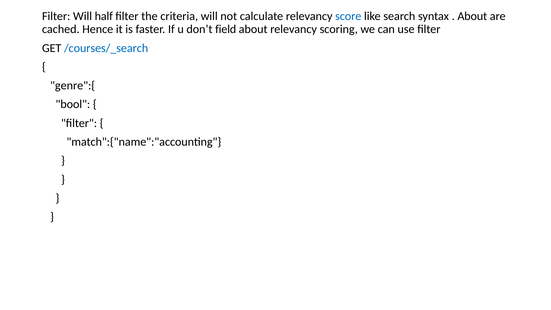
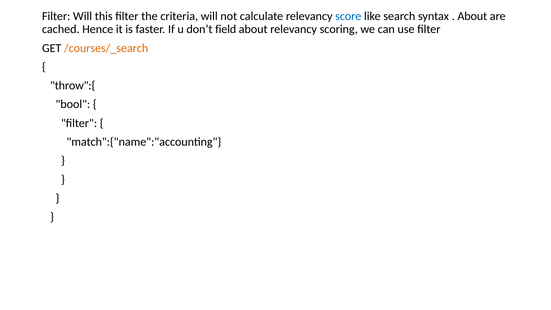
half: half -> this
/courses/_search colour: blue -> orange
genre":{: genre":{ -> throw":{
